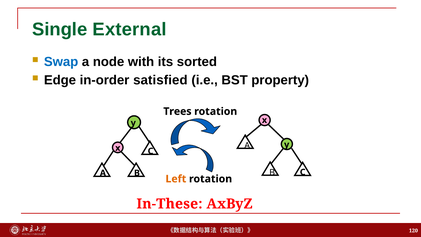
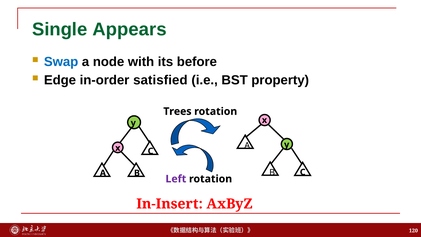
External: External -> Appears
sorted: sorted -> before
Left colour: orange -> purple
In-These: In-These -> In-Insert
